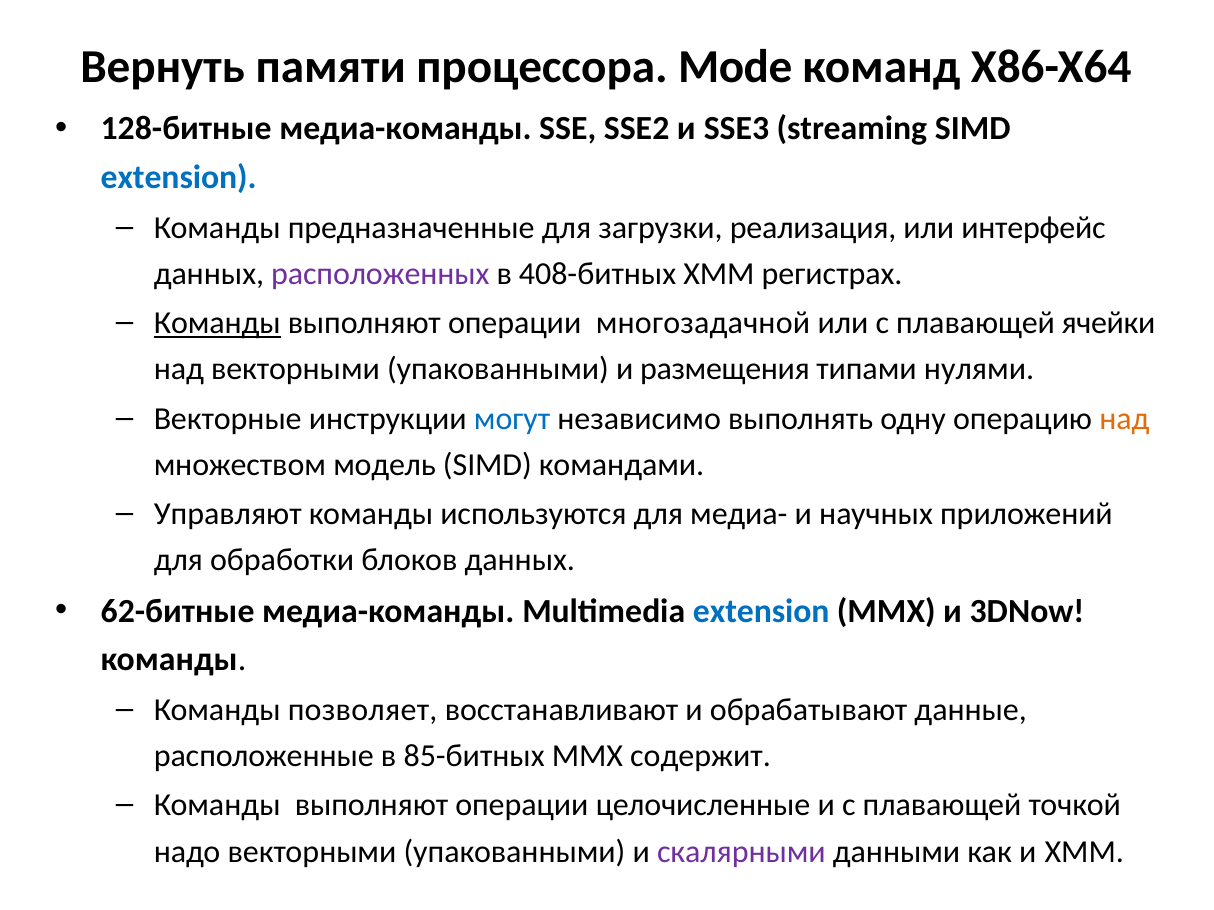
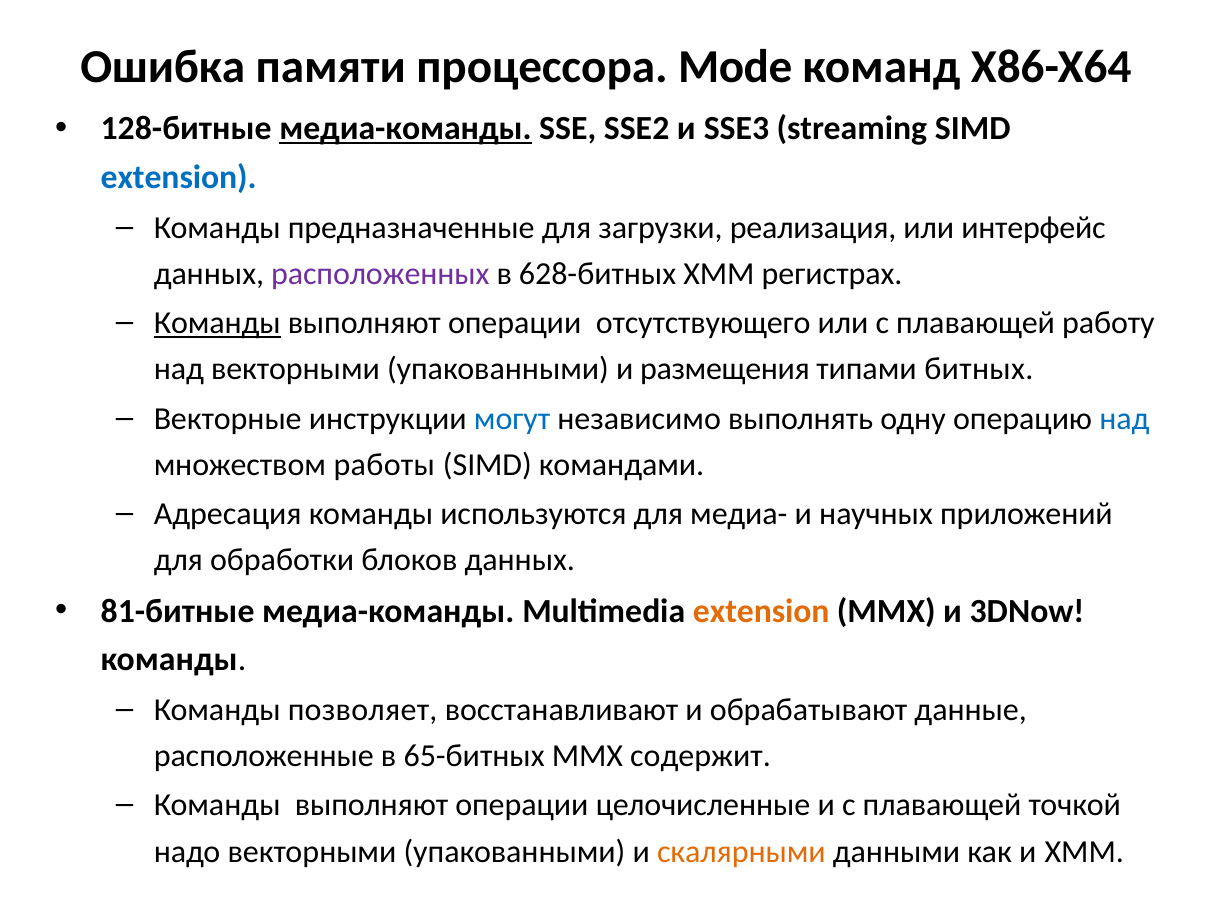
Вернуть: Вернуть -> Ошибка
медиа-команды at (405, 129) underline: none -> present
408-битных: 408-битных -> 628-битных
многозадачной: многозадачной -> отсутствующего
ячейки: ячейки -> работу
нулями: нулями -> битных
над at (1124, 419) colour: orange -> blue
модель: модель -> работы
Управляют: Управляют -> Адресация
62-битные: 62-битные -> 81-битные
extension at (761, 611) colour: blue -> orange
85-битных: 85-битных -> 65-битных
скалярными colour: purple -> orange
